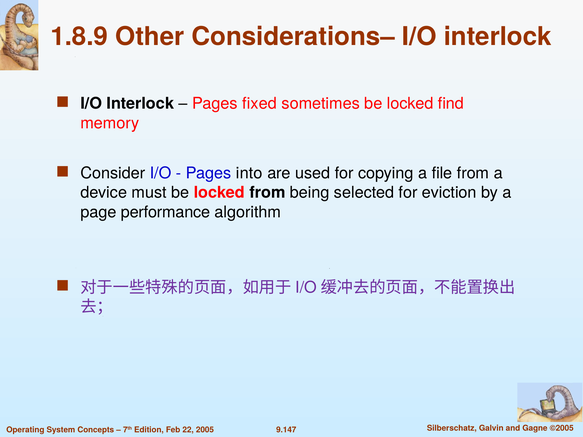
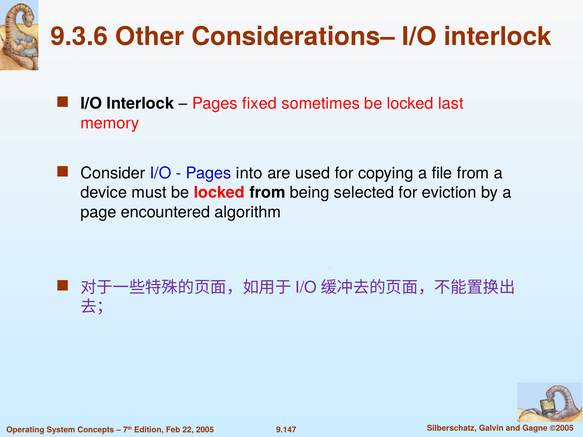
1.8.9: 1.8.9 -> 9.3.6
find: find -> last
performance: performance -> encountered
